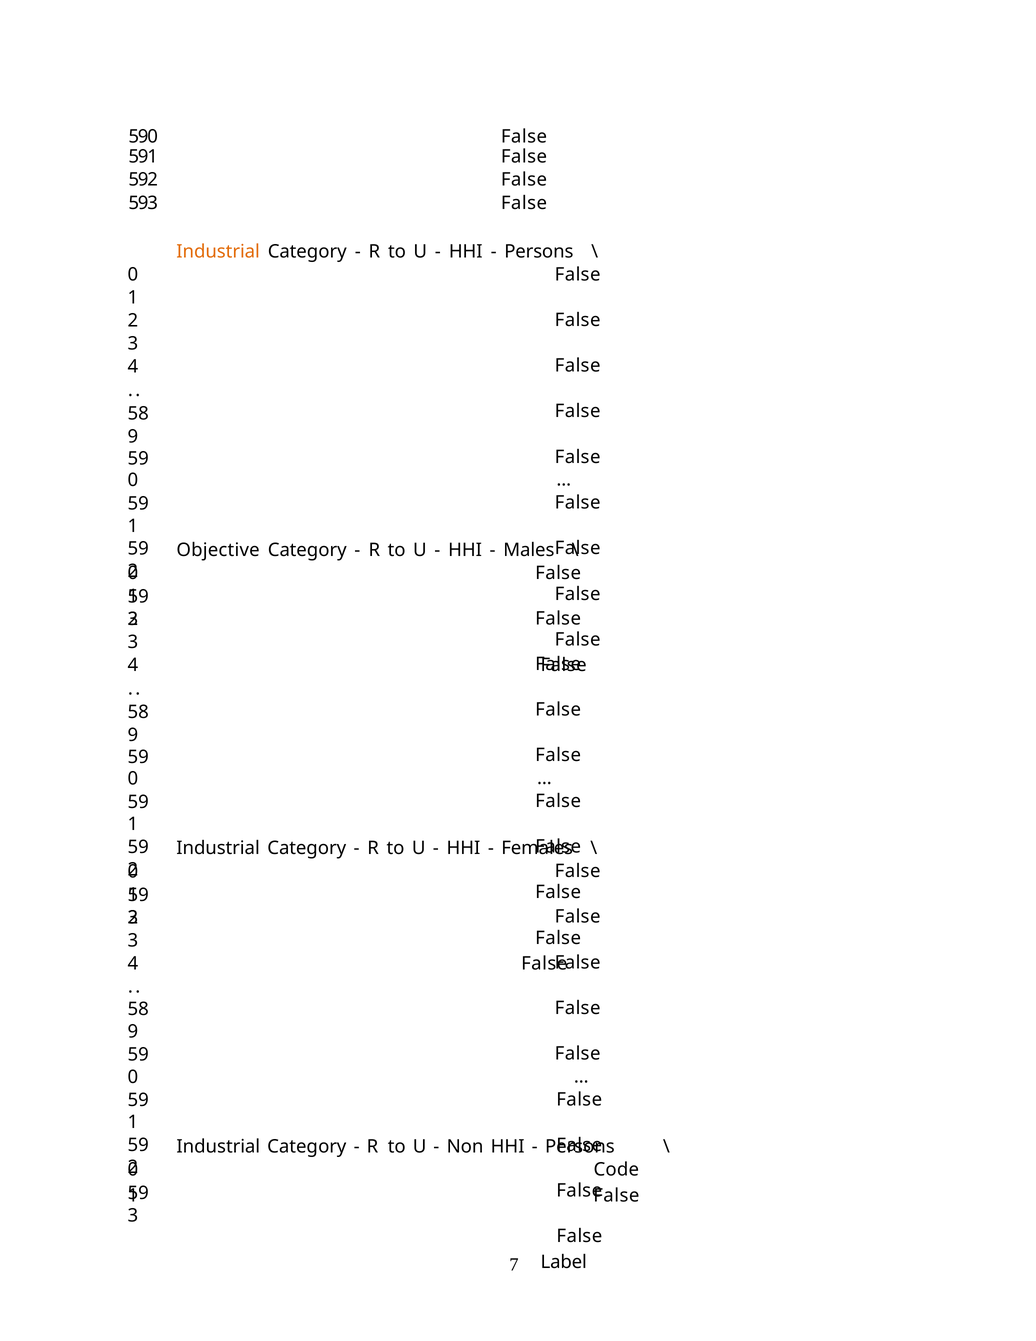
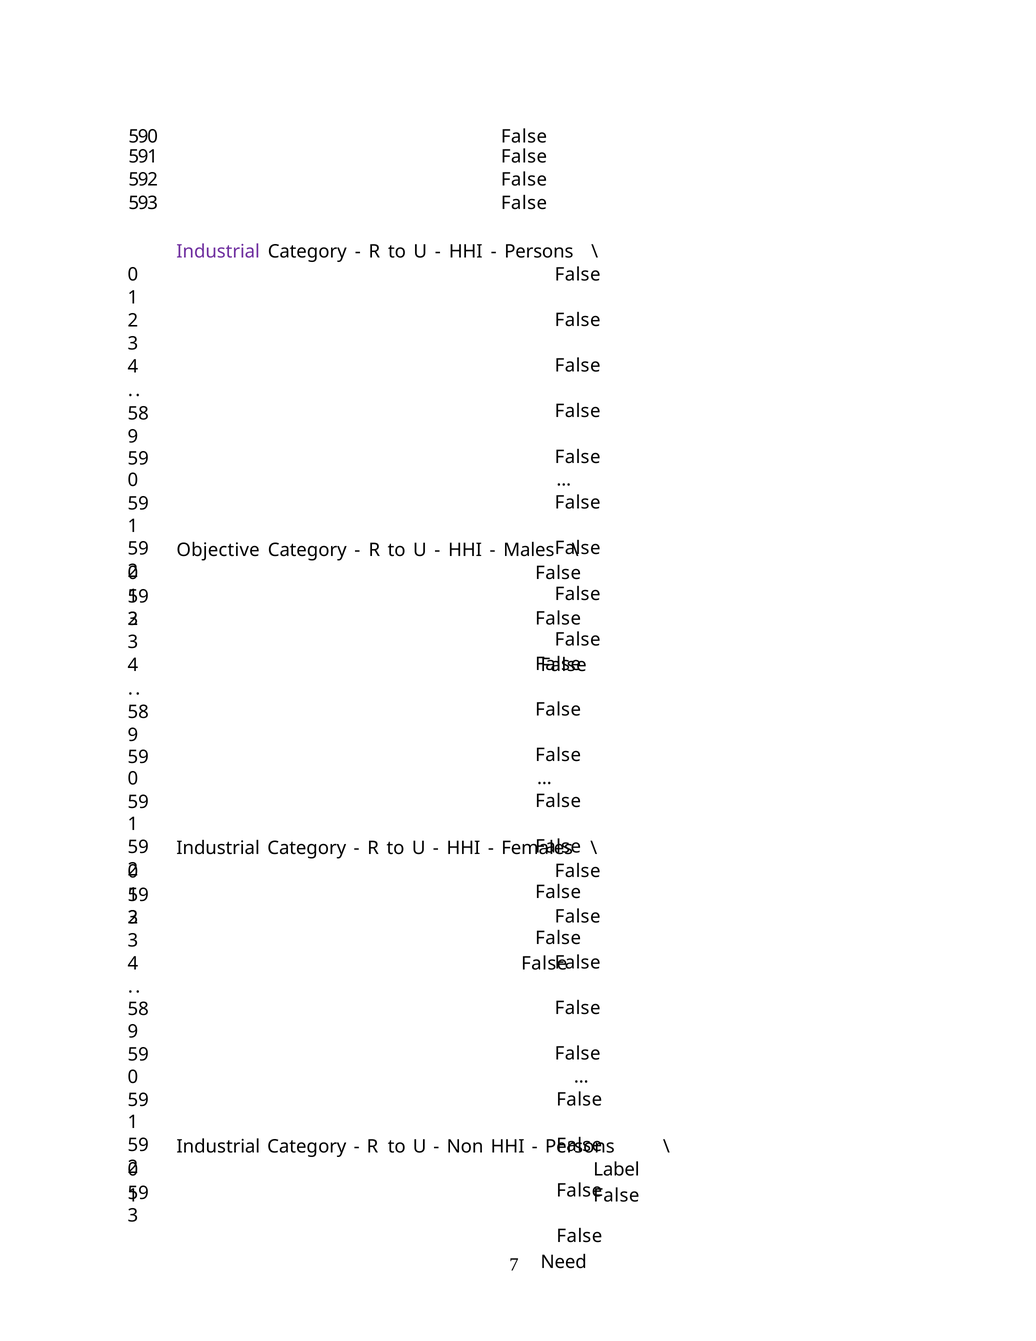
Industrial at (218, 251) colour: orange -> purple
Code: Code -> Label
Label: Label -> Need
